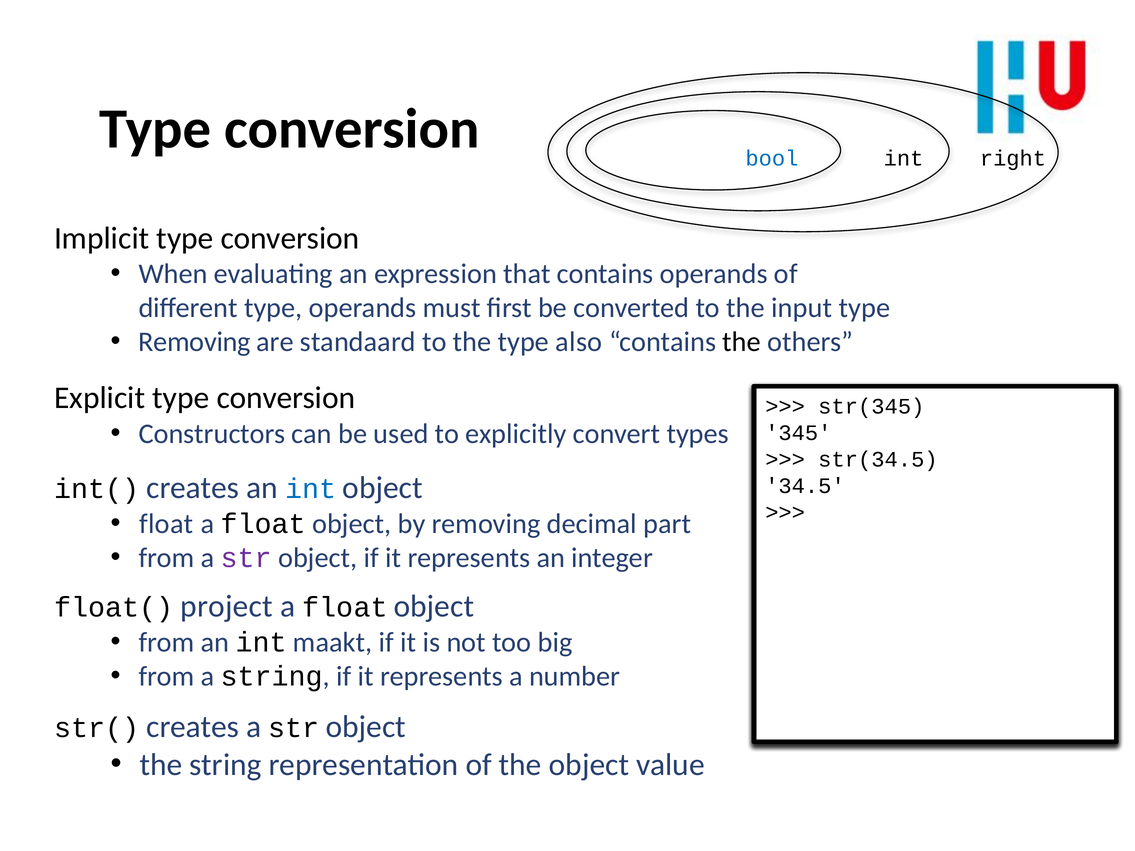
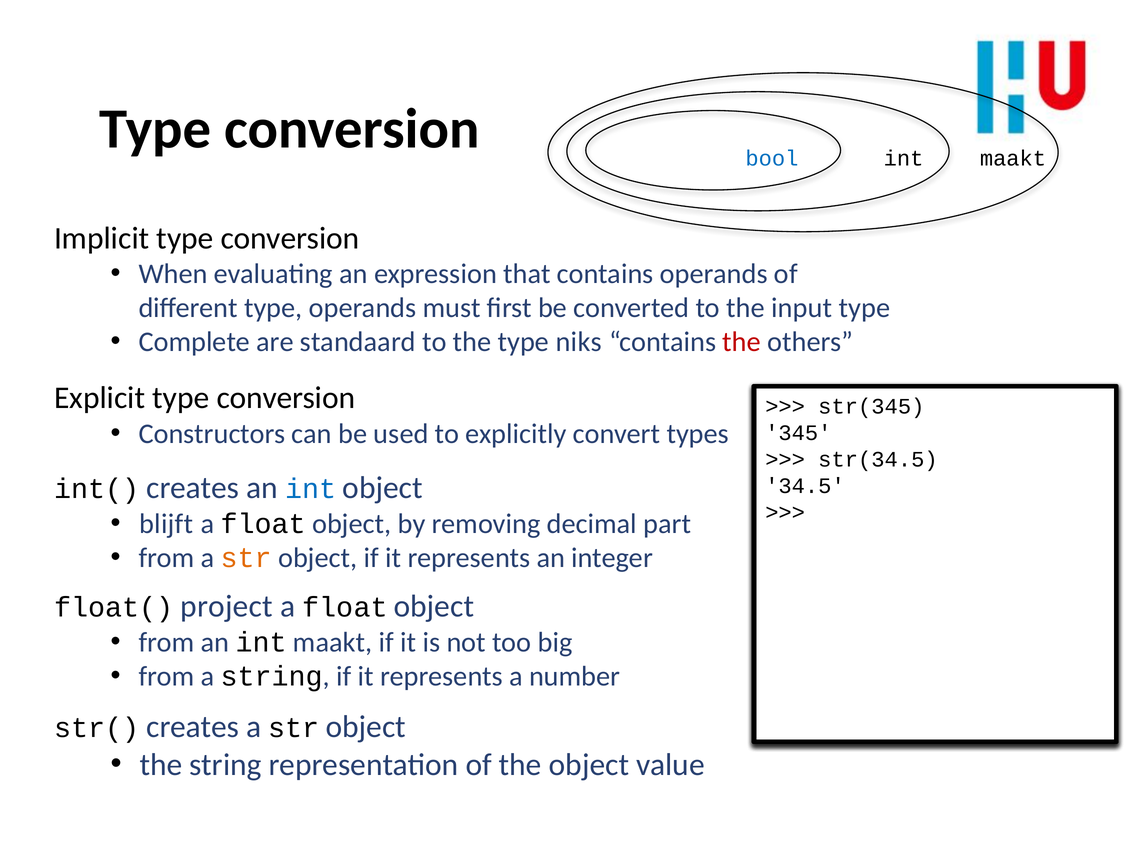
right at (1013, 158): right -> maakt
Removing at (194, 342): Removing -> Complete
also: also -> niks
the at (742, 342) colour: black -> red
float at (166, 524): float -> blijft
str at (246, 558) colour: purple -> orange
